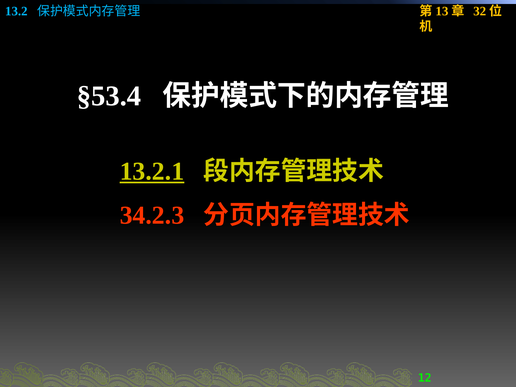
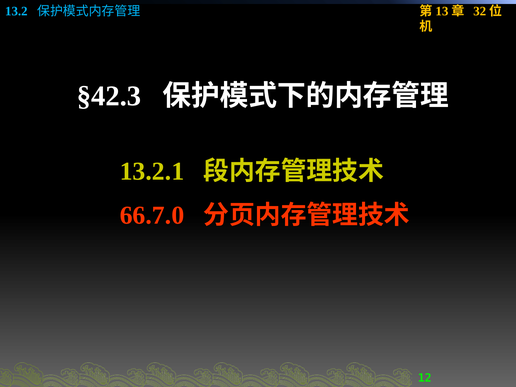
§53.4: §53.4 -> §42.3
13.2.1 underline: present -> none
34.2.3: 34.2.3 -> 66.7.0
